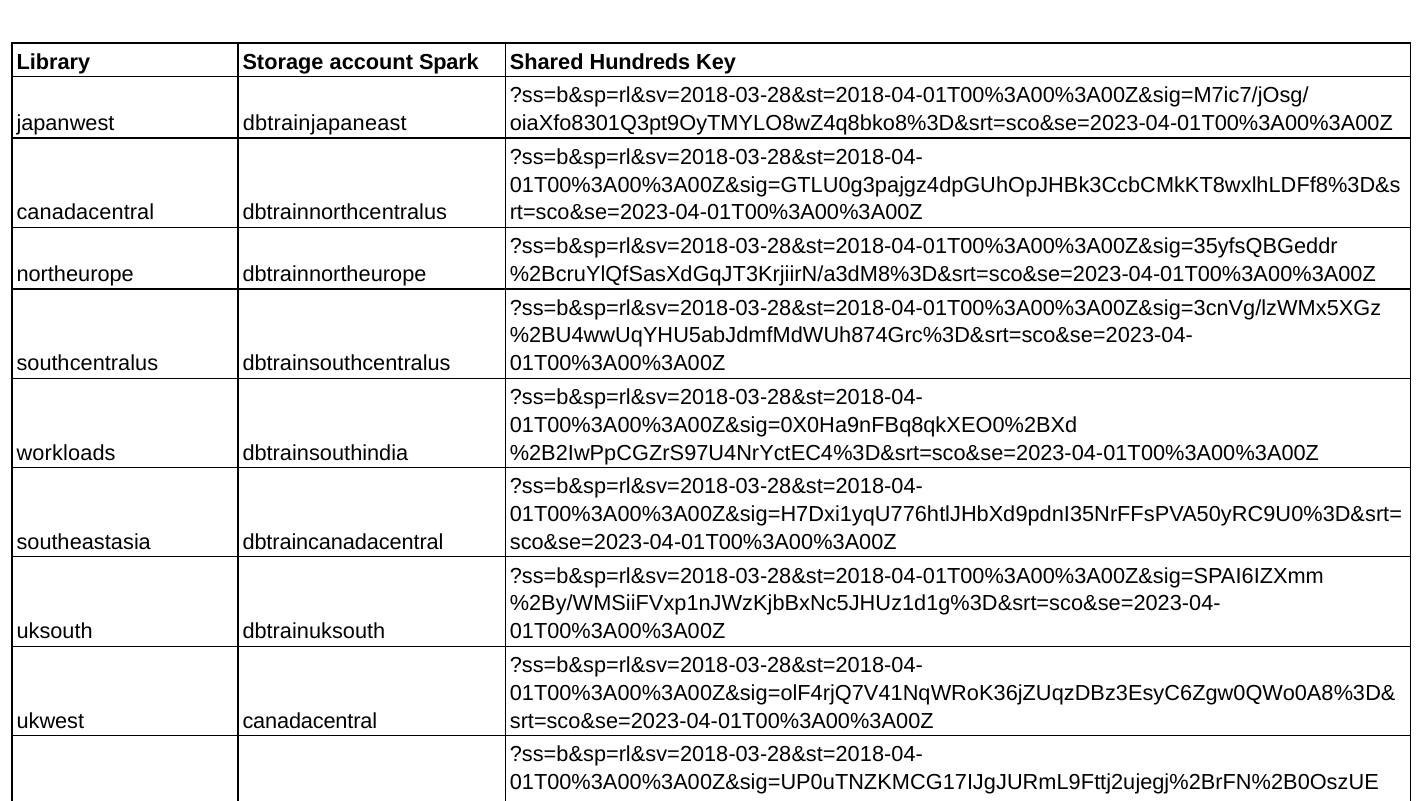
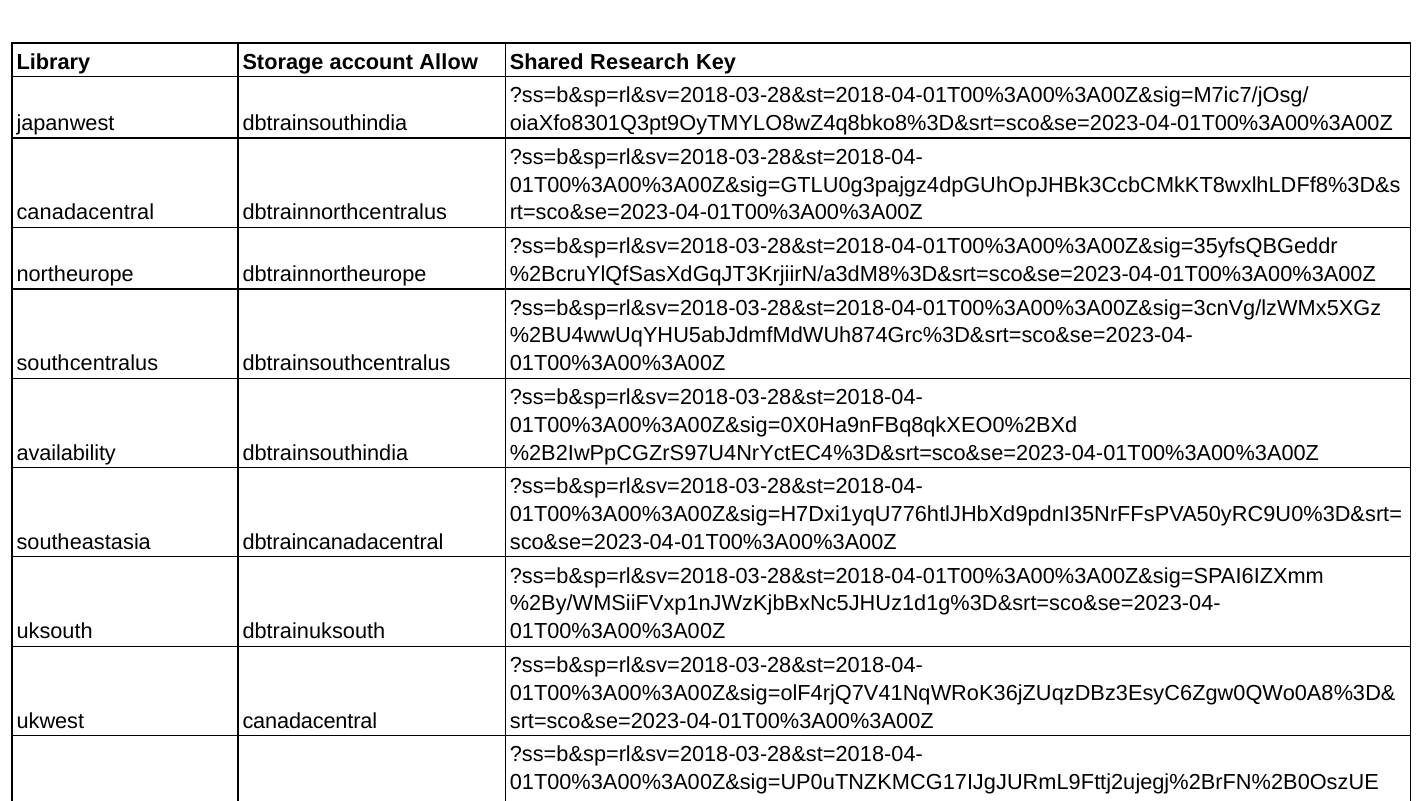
Spark: Spark -> Allow
Hundreds: Hundreds -> Research
japanwest dbtrainjapaneast: dbtrainjapaneast -> dbtrainsouthindia
workloads: workloads -> availability
